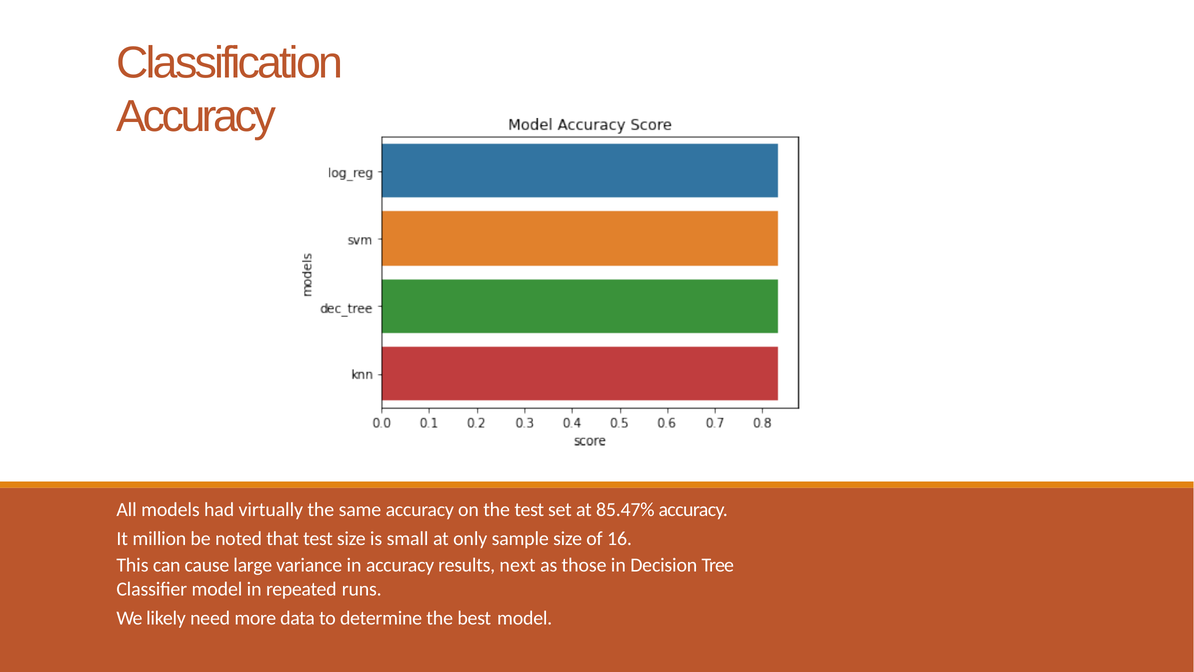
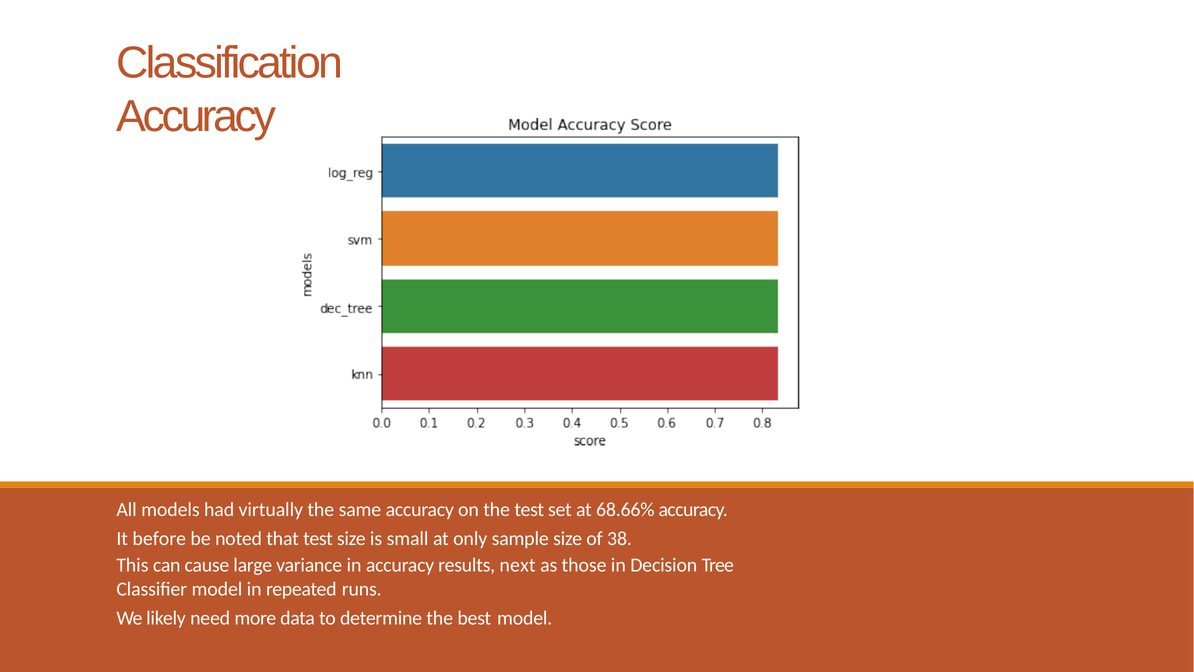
85.47%: 85.47% -> 68.66%
million: million -> before
16: 16 -> 38
